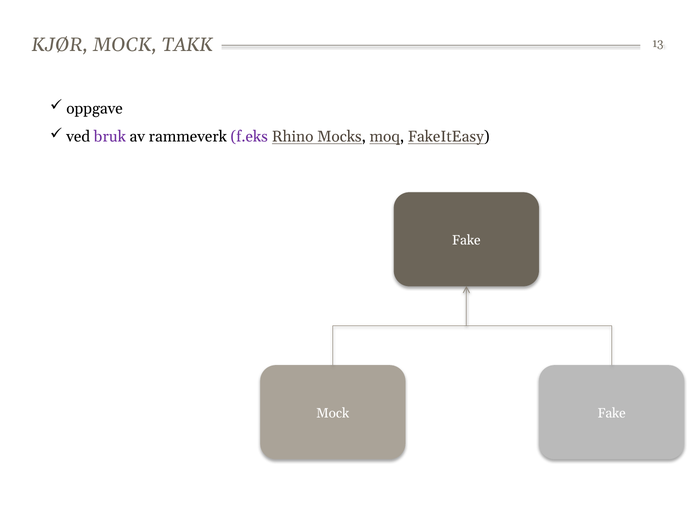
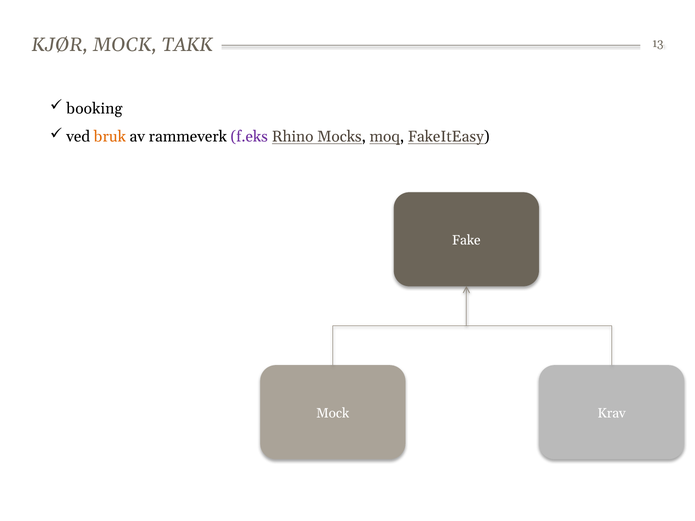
oppgave: oppgave -> booking
bruk colour: purple -> orange
Mock Fake: Fake -> Krav
